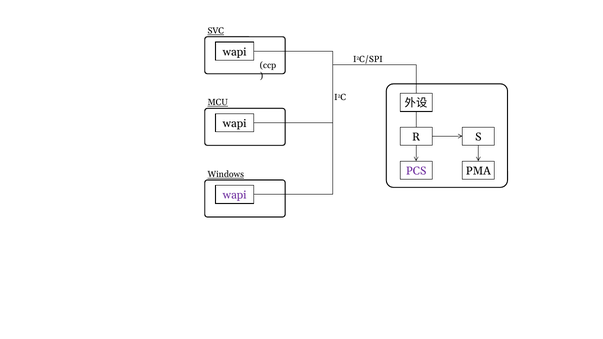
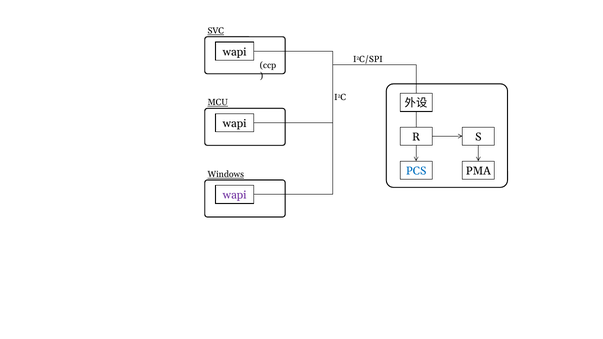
PCS colour: purple -> blue
